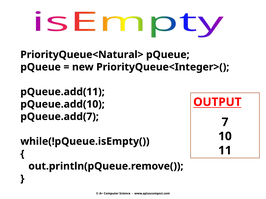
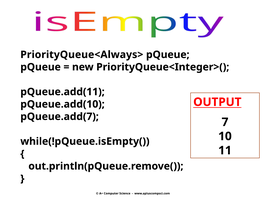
PriorityQueue<Natural>: PriorityQueue<Natural> -> PriorityQueue<Always>
